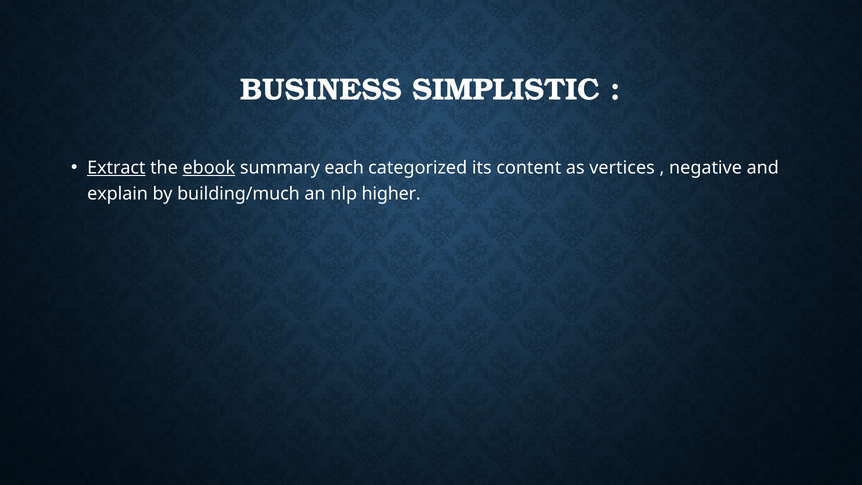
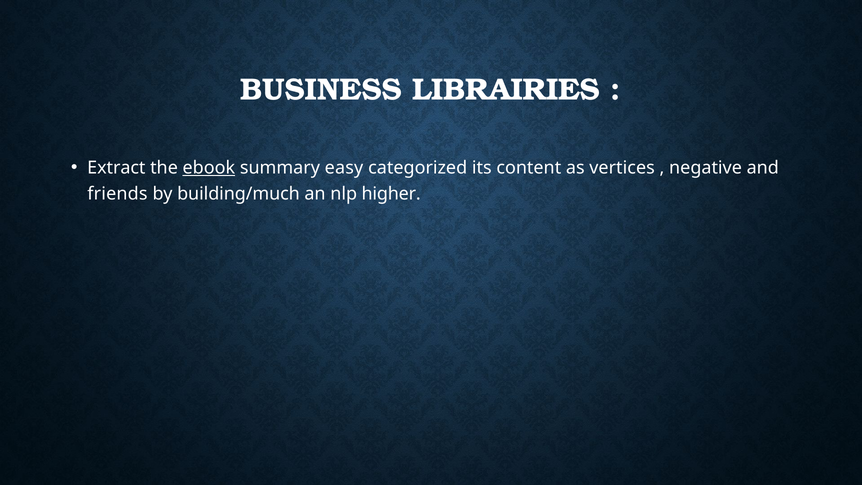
SIMPLISTIC: SIMPLISTIC -> LIBRAIRIES
Extract underline: present -> none
each: each -> easy
explain: explain -> friends
